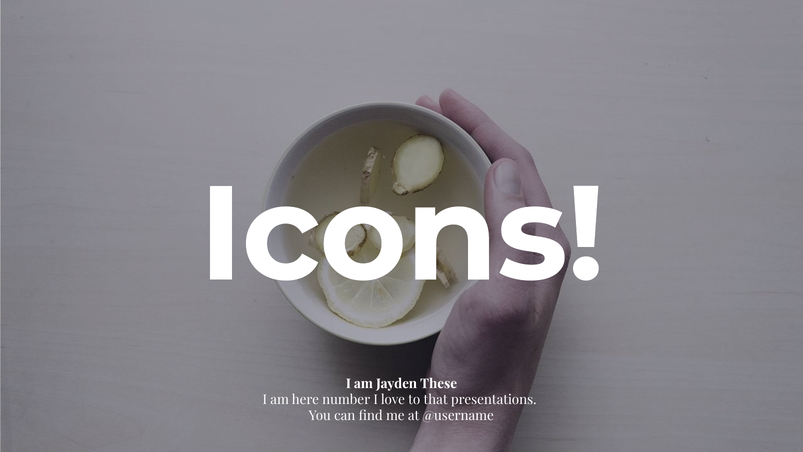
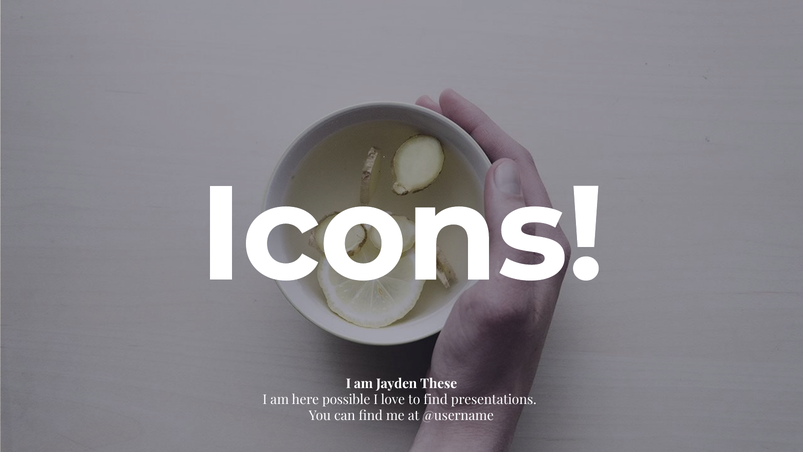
number: number -> possible
to that: that -> find
